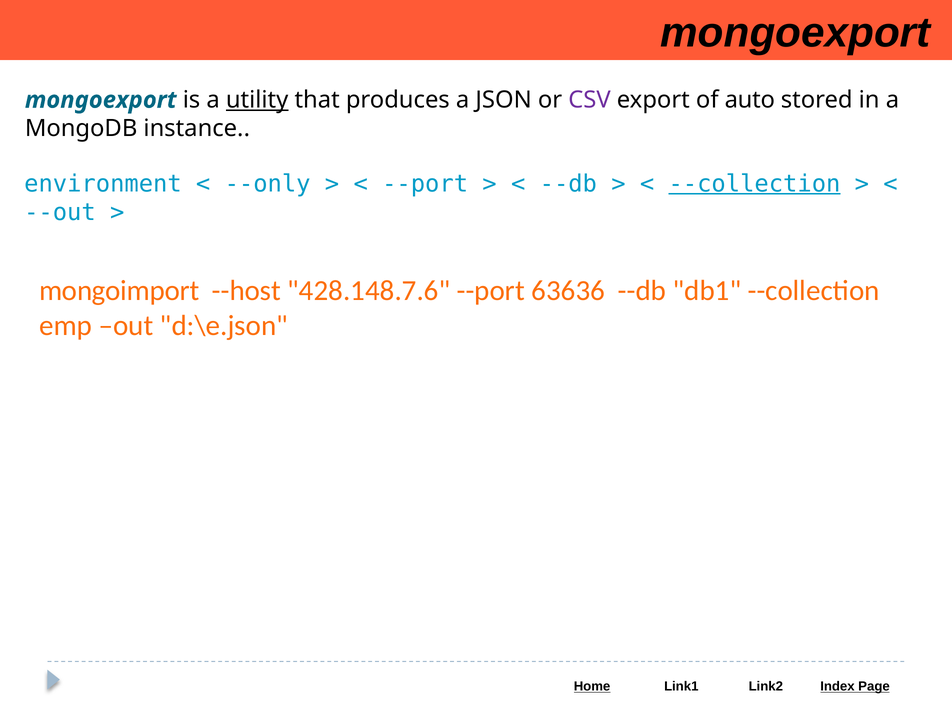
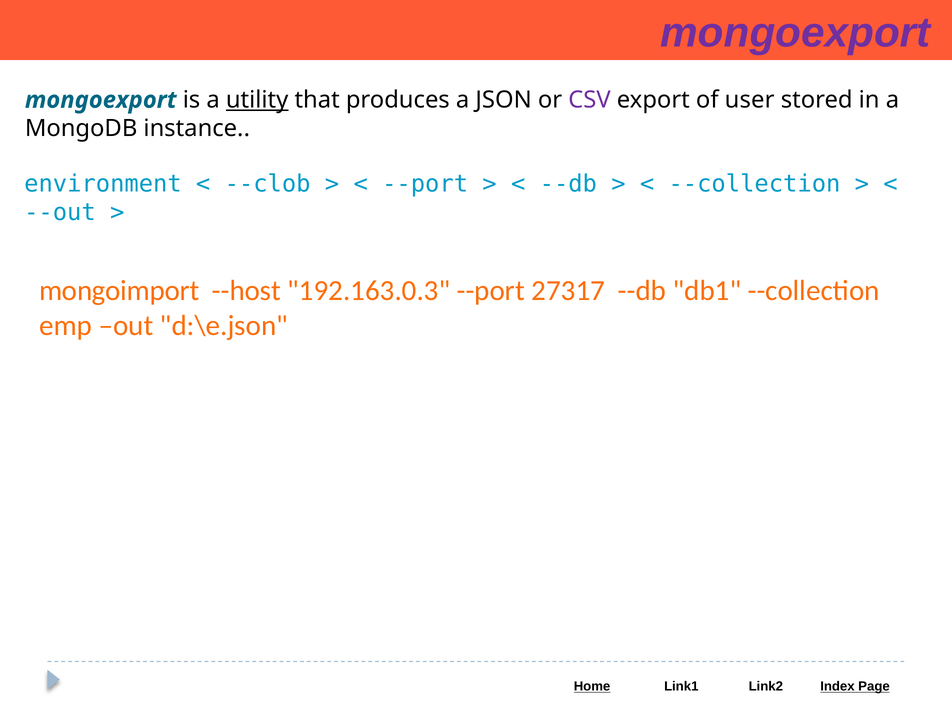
mongoexport at (795, 33) colour: black -> purple
auto: auto -> user
--only: --only -> --clob
--collection at (754, 184) underline: present -> none
428.148.7.6: 428.148.7.6 -> 192.163.0.3
63636: 63636 -> 27317
